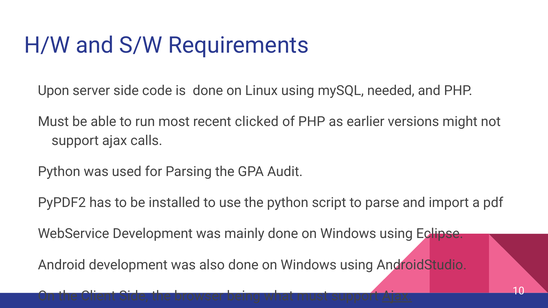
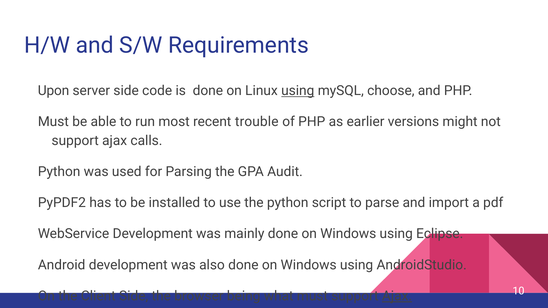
using at (298, 91) underline: none -> present
needed: needed -> choose
clicked: clicked -> trouble
